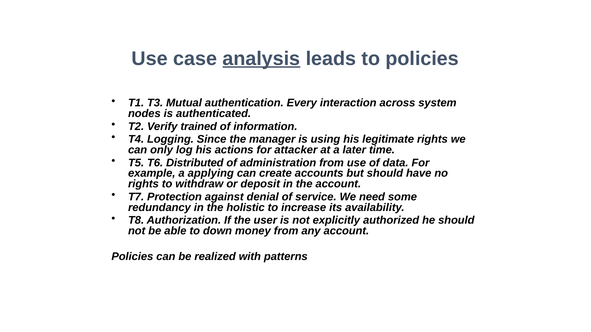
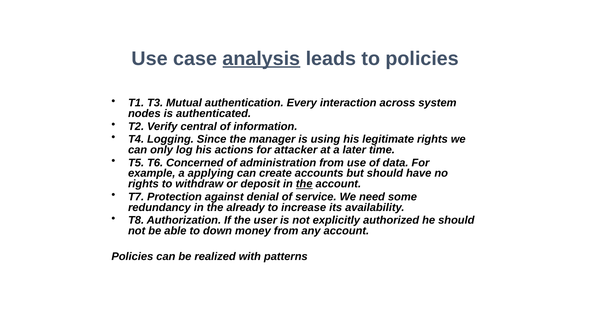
trained: trained -> central
Distributed: Distributed -> Concerned
the at (304, 184) underline: none -> present
holistic: holistic -> already
